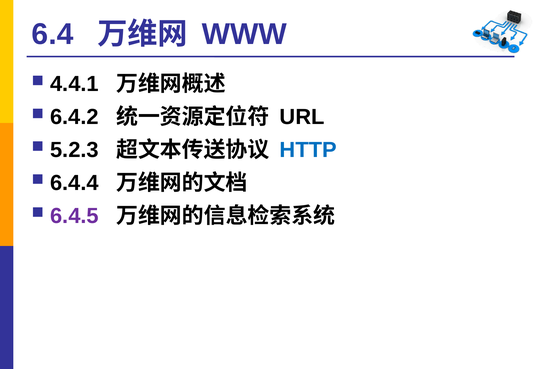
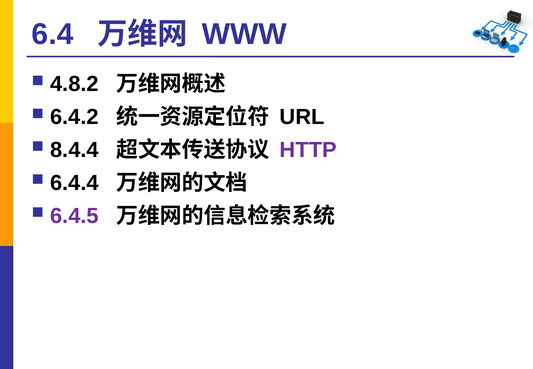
4.4.1: 4.4.1 -> 4.8.2
5.2.3: 5.2.3 -> 8.4.4
HTTP colour: blue -> purple
